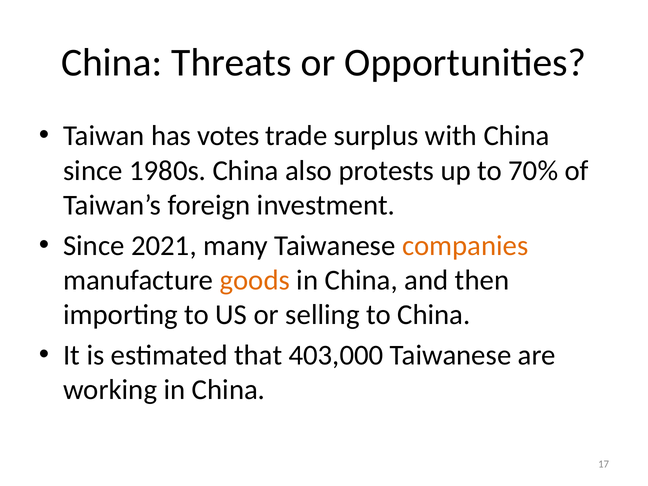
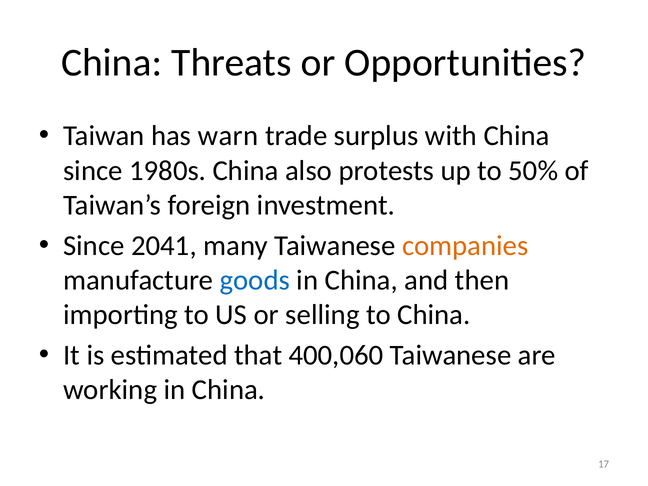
votes: votes -> warn
70%: 70% -> 50%
2021: 2021 -> 2041
goods colour: orange -> blue
403,000: 403,000 -> 400,060
